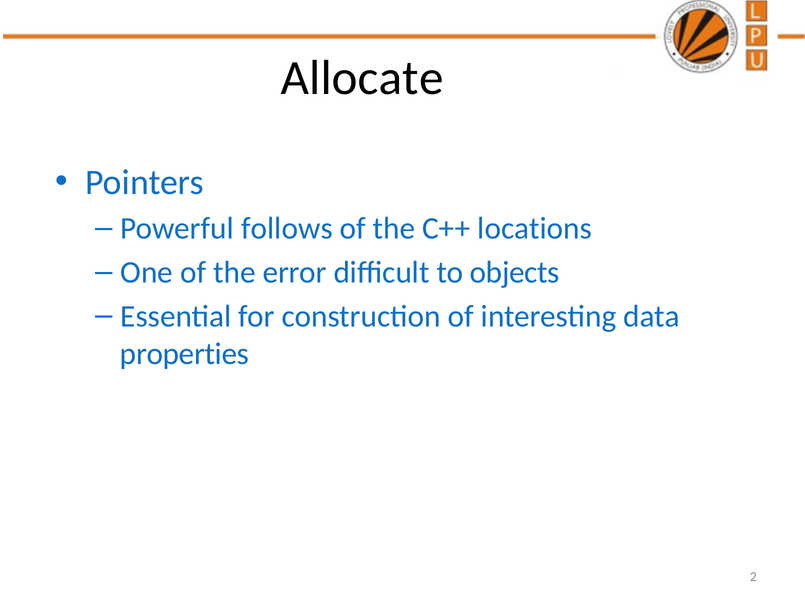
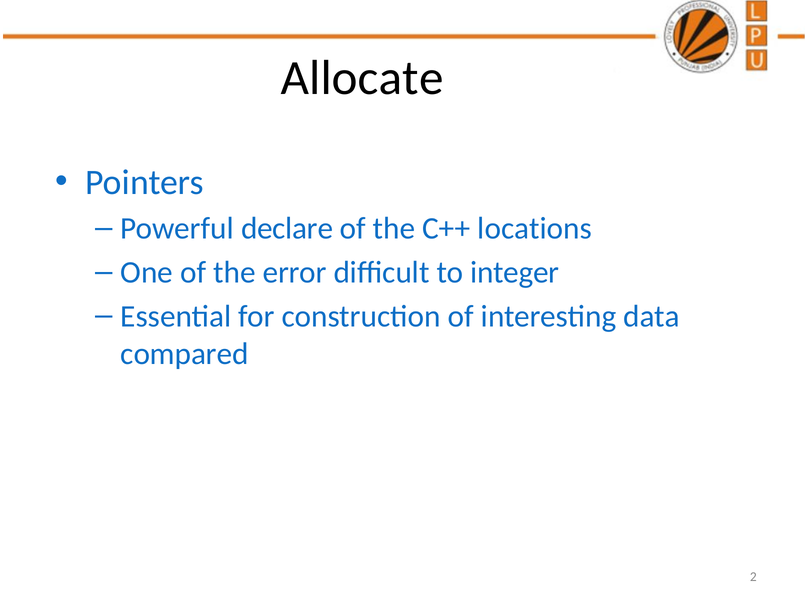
follows: follows -> declare
objects: objects -> integer
properties: properties -> compared
